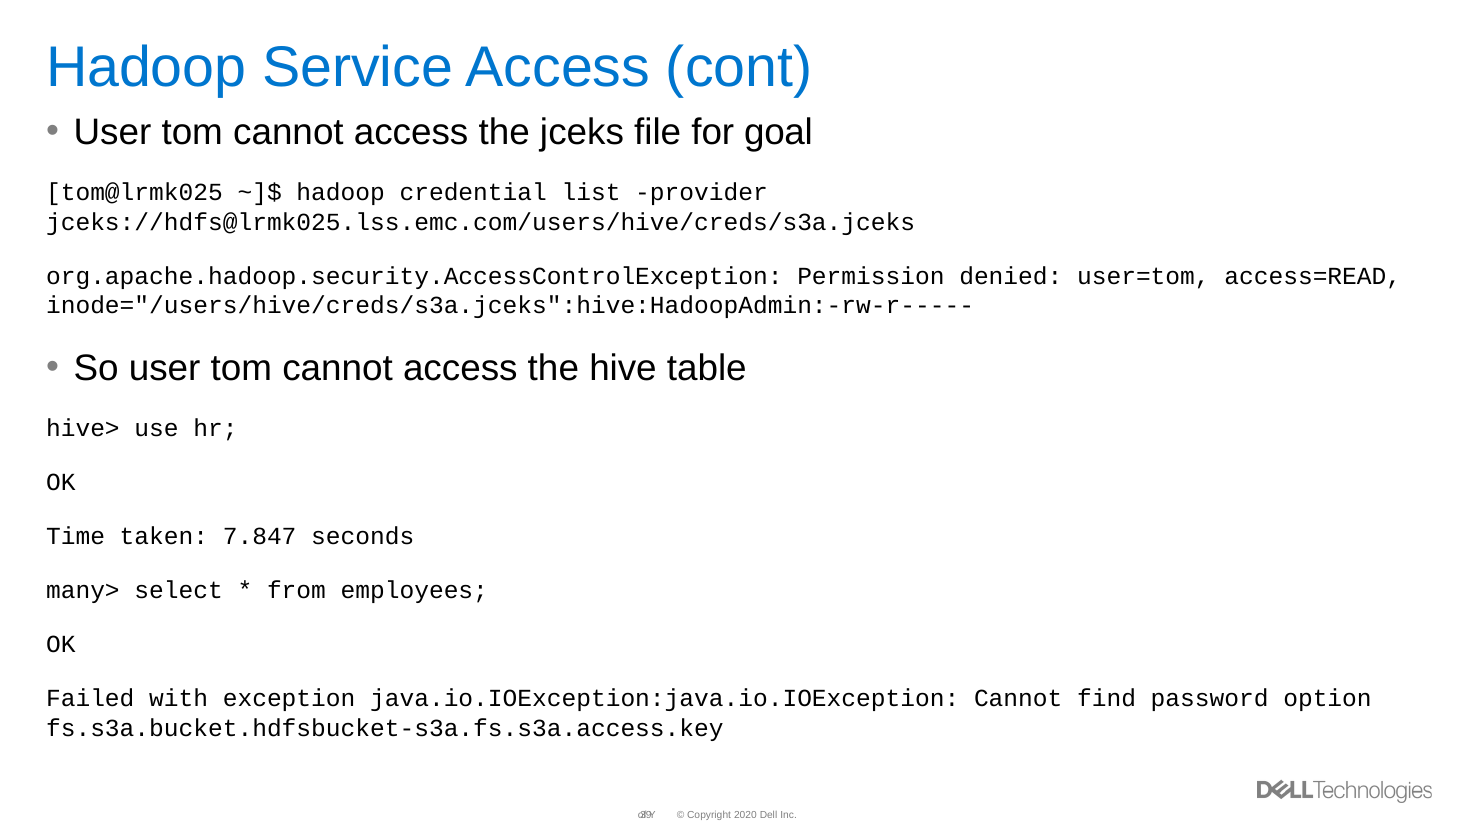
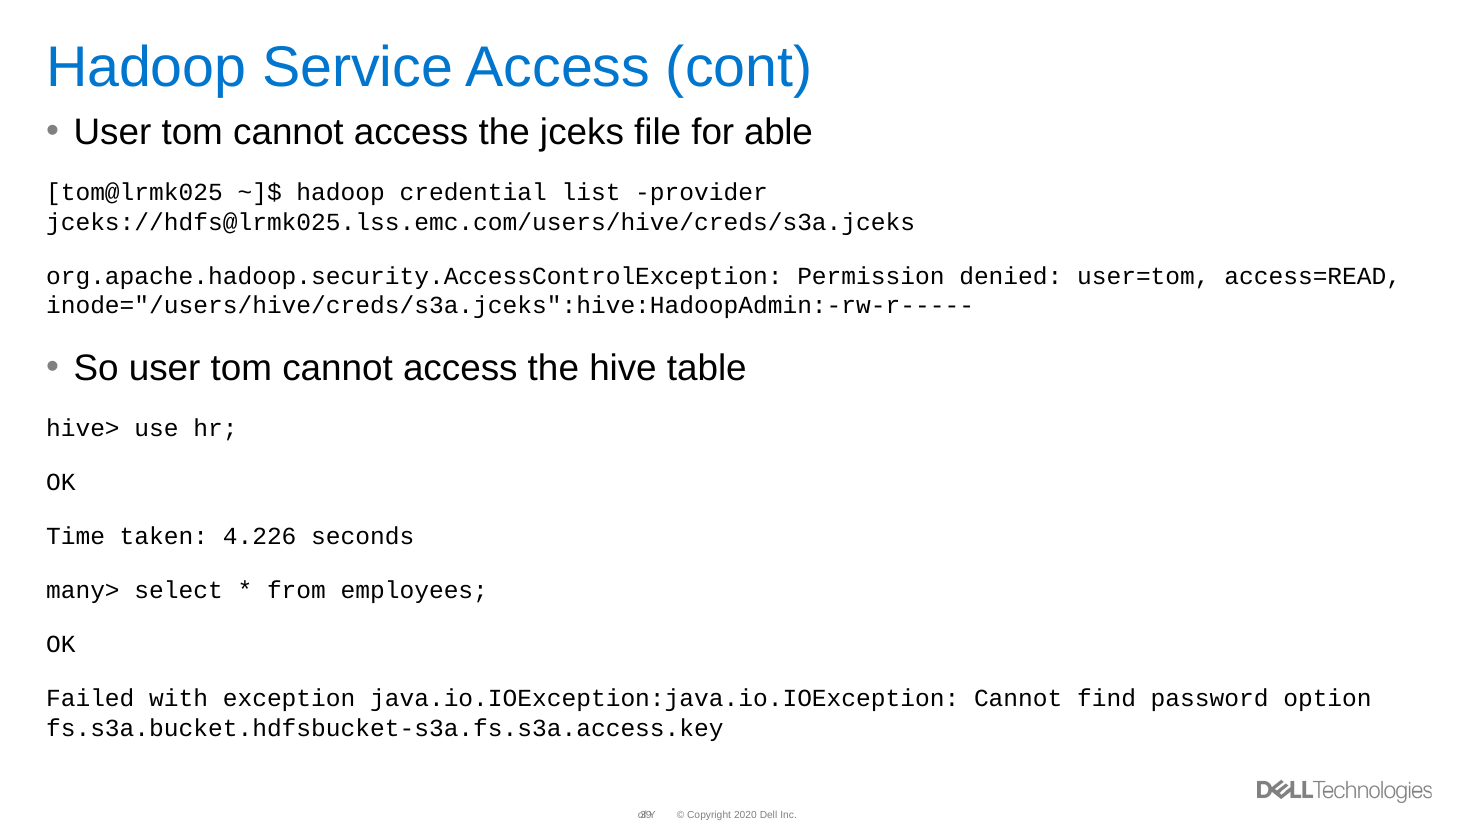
goal: goal -> able
7.847: 7.847 -> 4.226
